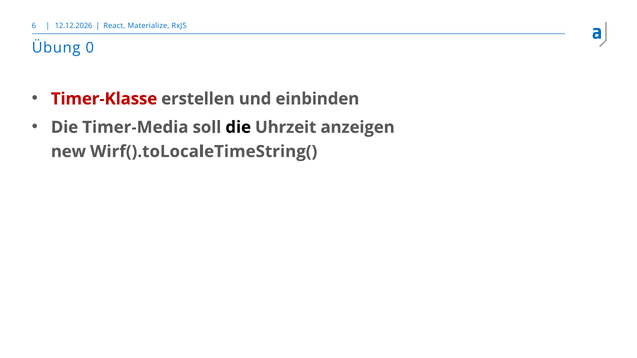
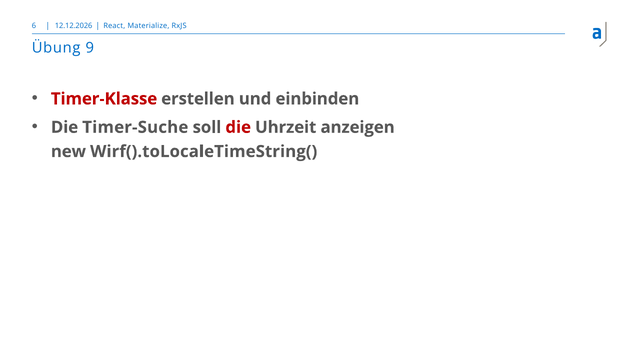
0: 0 -> 9
Timer-Media: Timer-Media -> Timer-Suche
die at (238, 127) colour: black -> red
